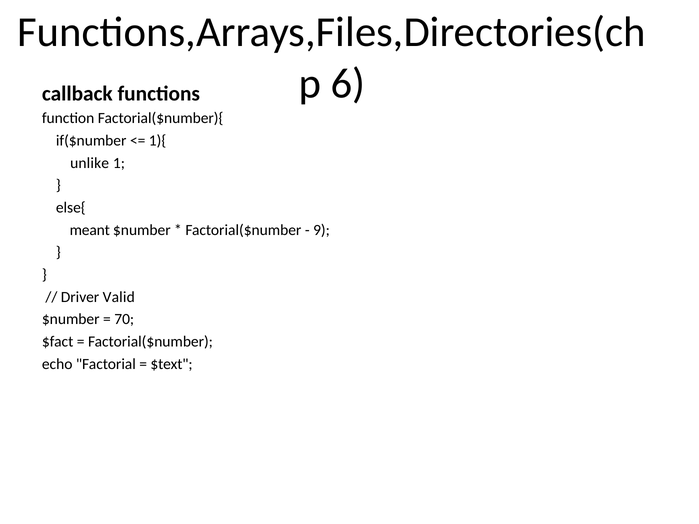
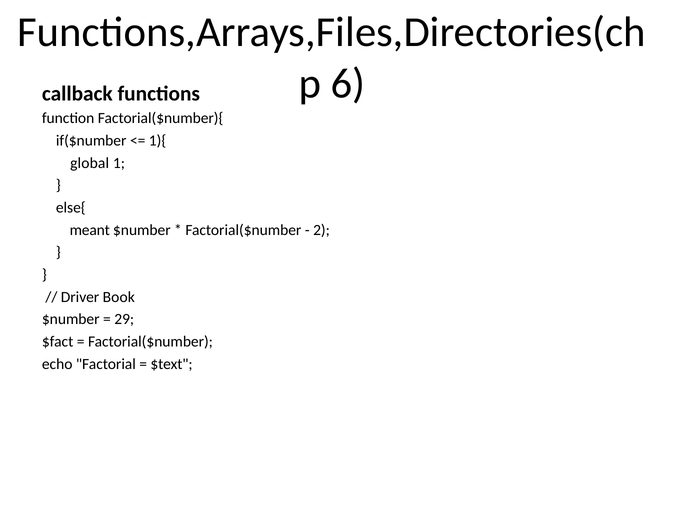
unlike: unlike -> global
9: 9 -> 2
Valid: Valid -> Book
70: 70 -> 29
